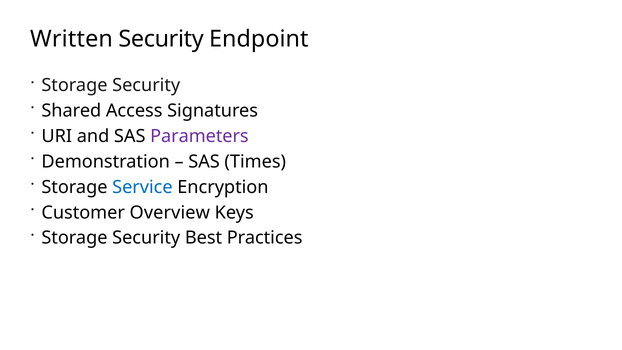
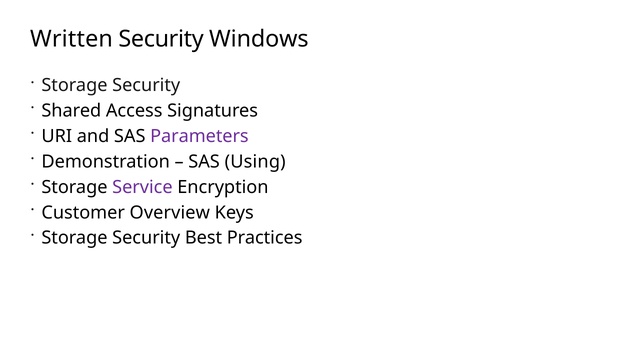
Endpoint: Endpoint -> Windows
Times: Times -> Using
Service colour: blue -> purple
